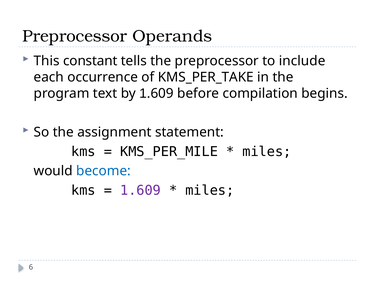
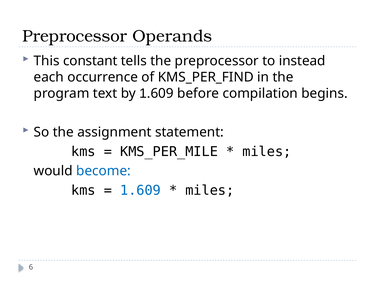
include: include -> instead
KMS_PER_TAKE: KMS_PER_TAKE -> KMS_PER_FIND
1.609 colour: purple -> blue
